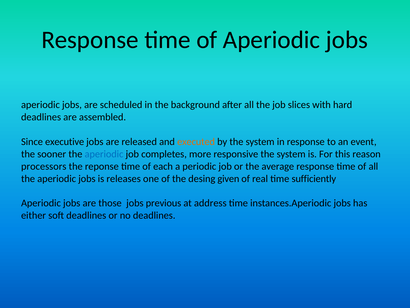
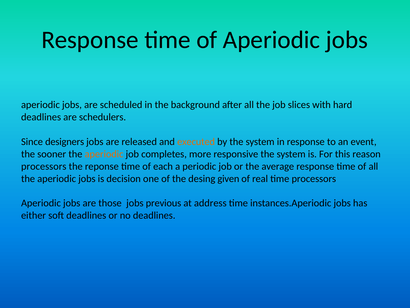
assembled: assembled -> schedulers
executive: executive -> designers
aperiodic at (104, 154) colour: blue -> orange
releases: releases -> decision
time sufficiently: sufficiently -> processors
